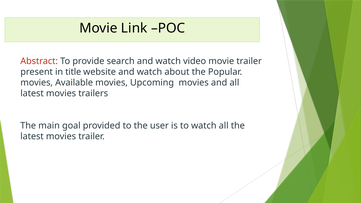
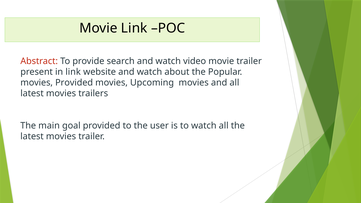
in title: title -> link
movies Available: Available -> Provided
